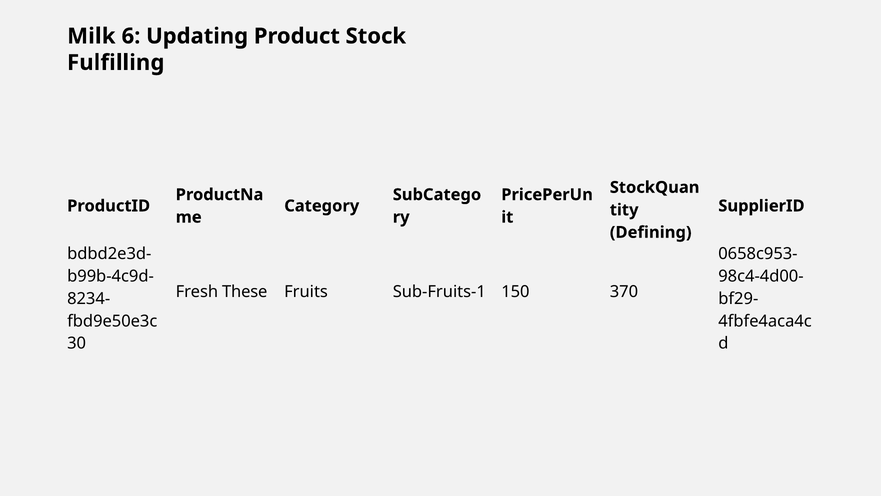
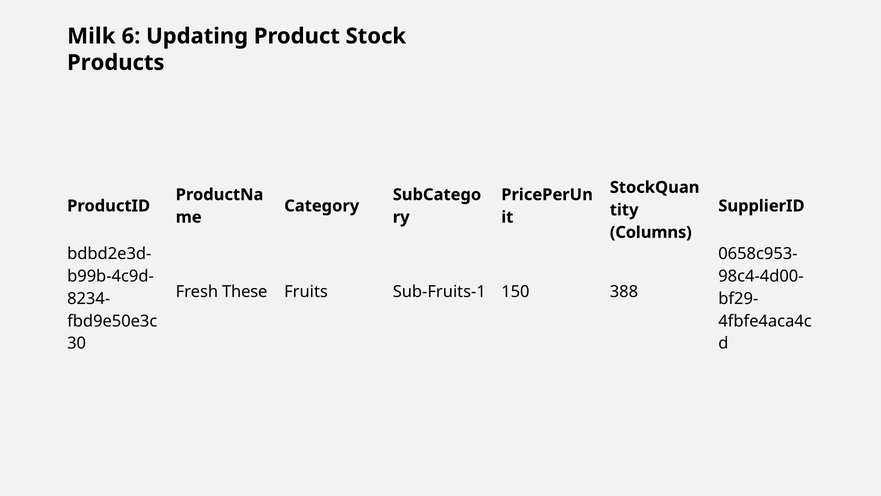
Fulfilling: Fulfilling -> Products
Defining: Defining -> Columns
370: 370 -> 388
